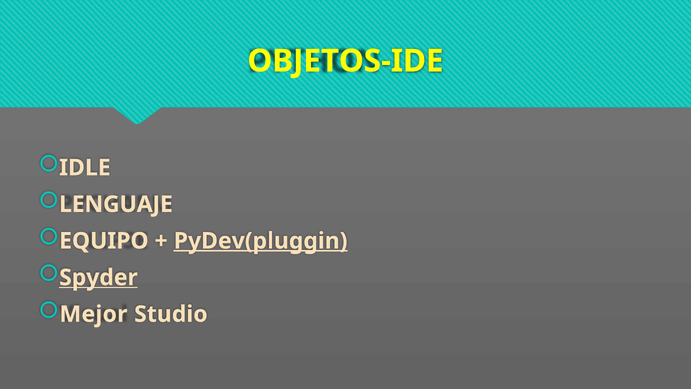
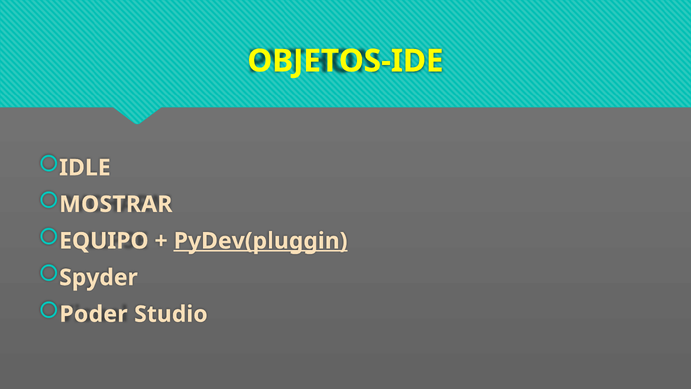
LENGUAJE: LENGUAJE -> MOSTRAR
Spyder underline: present -> none
Mejor: Mejor -> Poder
